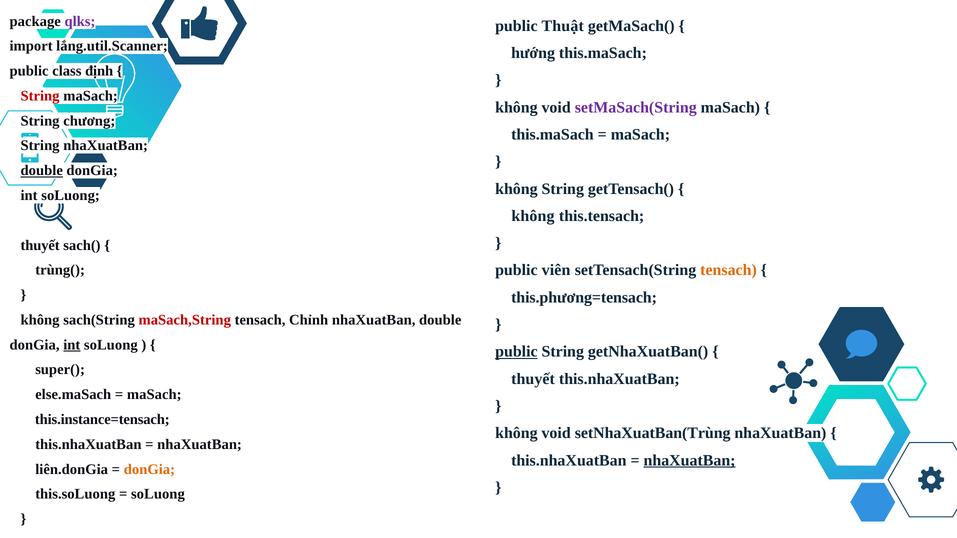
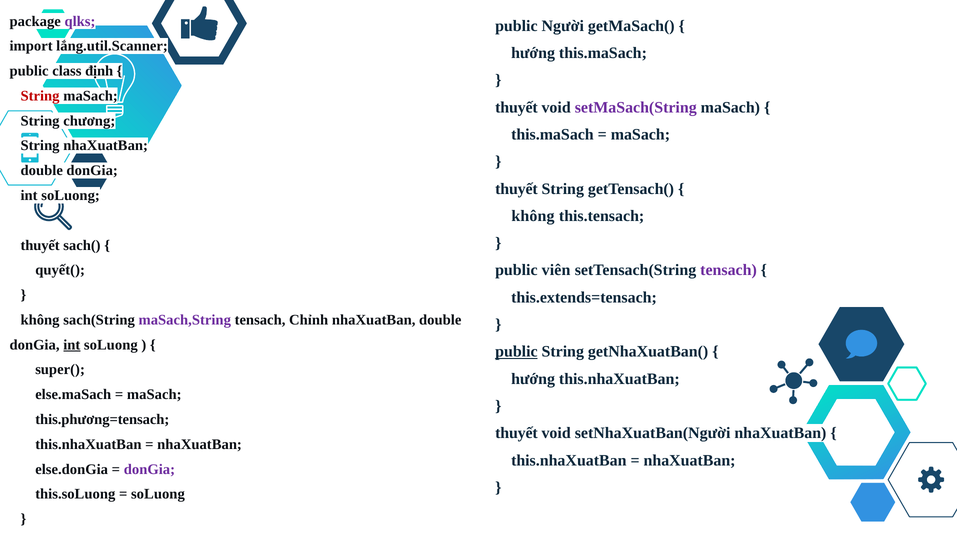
Thuật: Thuật -> Người
không at (516, 107): không -> thuyết
double at (42, 171) underline: present -> none
không at (516, 189): không -> thuyết
tensach at (729, 270) colour: orange -> purple
trùng(: trùng( -> quyết(
this.phương=tensach: this.phương=tensach -> this.extends=tensach
maSach,String colour: red -> purple
thuyết at (533, 379): thuyết -> hướng
this.instance=tensach: this.instance=tensach -> this.phương=tensach
không at (516, 433): không -> thuyết
setNhaXuatBan(Trùng: setNhaXuatBan(Trùng -> setNhaXuatBan(Người
nhaXuatBan at (690, 461) underline: present -> none
liên.donGia: liên.donGia -> else.donGia
donGia at (149, 469) colour: orange -> purple
